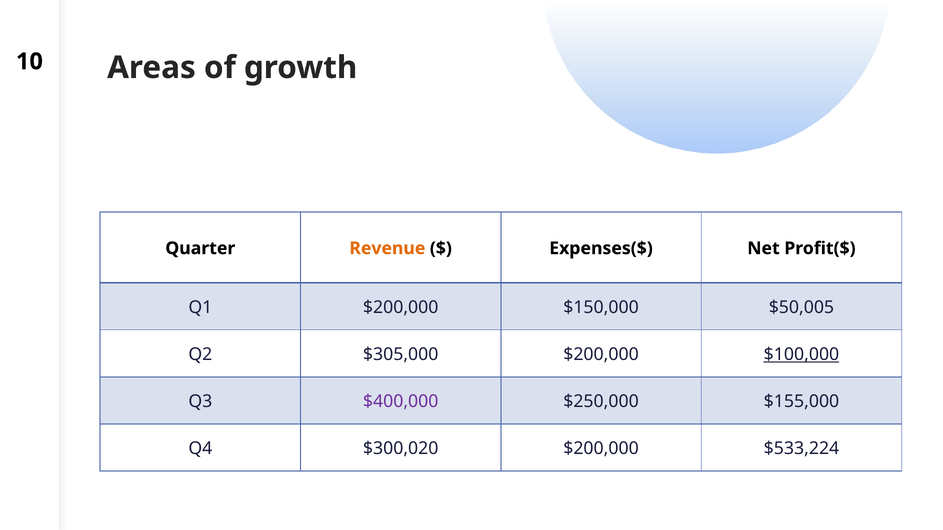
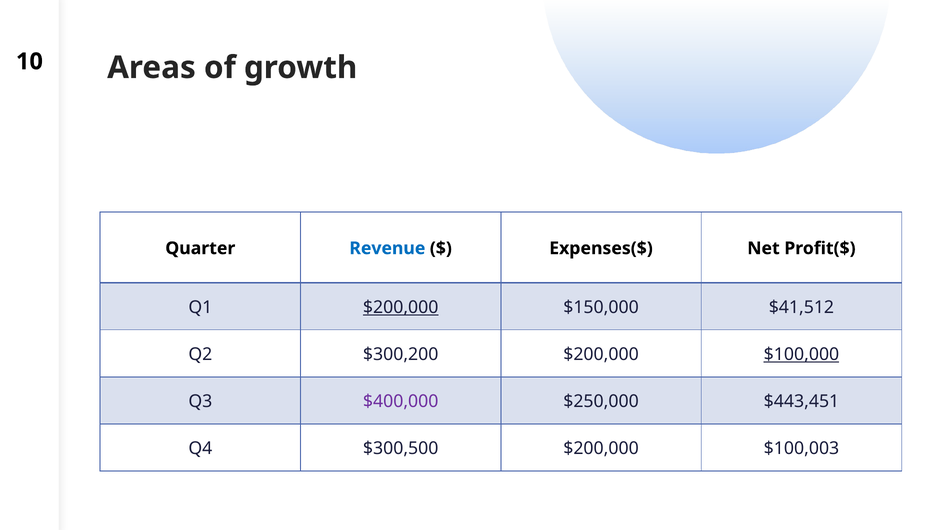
Revenue colour: orange -> blue
$200,000 at (401, 308) underline: none -> present
$50,005: $50,005 -> $41,512
$305,000: $305,000 -> $300,200
$155,000: $155,000 -> $443,451
$300,020: $300,020 -> $300,500
$533,224: $533,224 -> $100,003
